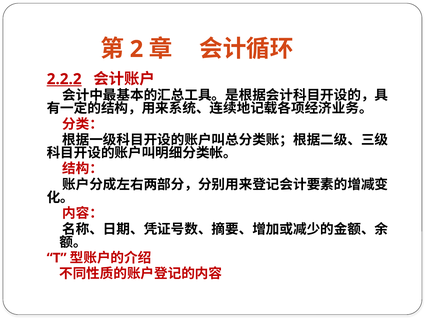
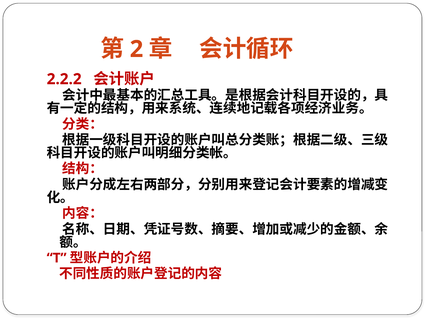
2.2.2 underline: present -> none
